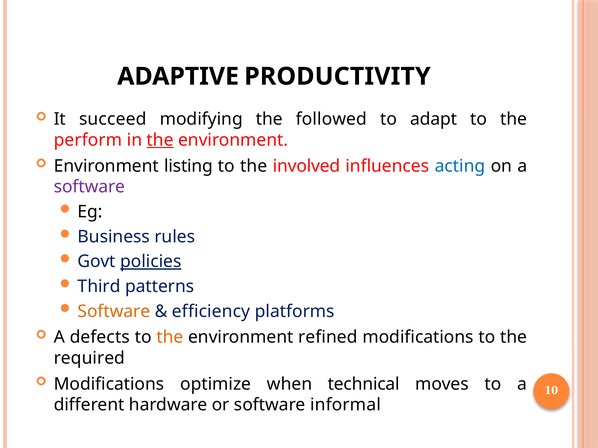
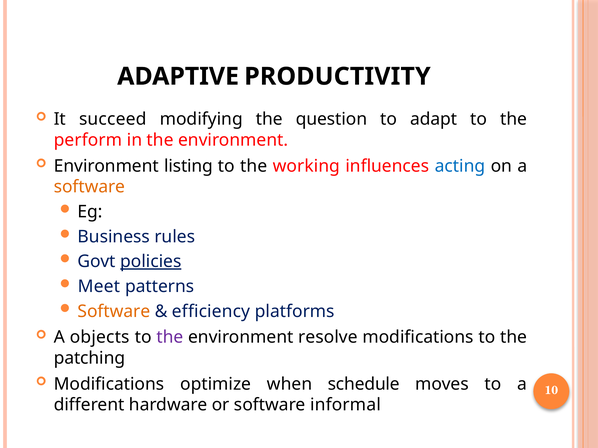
followed: followed -> question
the at (160, 140) underline: present -> none
involved: involved -> working
software at (89, 187) colour: purple -> orange
Third: Third -> Meet
defects: defects -> objects
the at (170, 338) colour: orange -> purple
refined: refined -> resolve
required: required -> patching
technical: technical -> schedule
